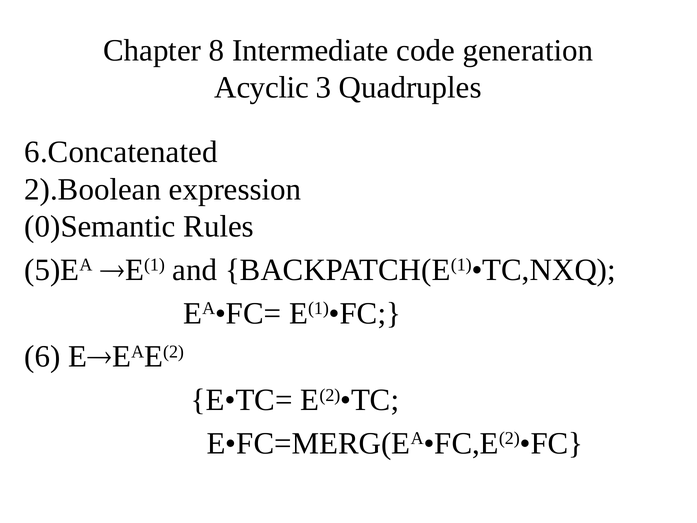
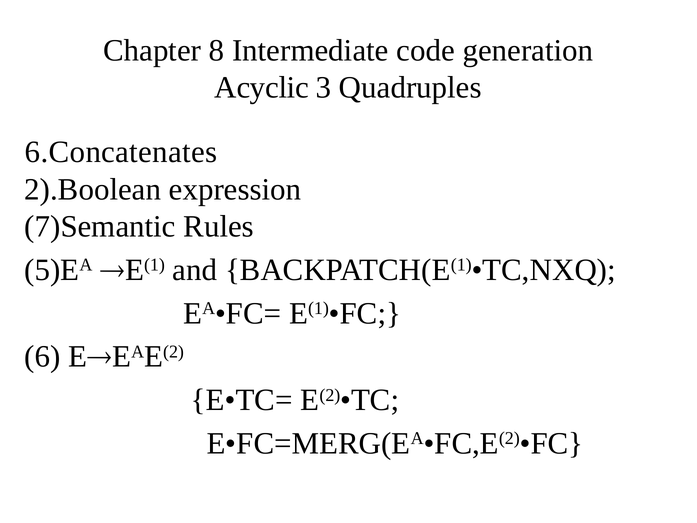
6.Concatenated: 6.Concatenated -> 6.Concatenates
0)Semantic: 0)Semantic -> 7)Semantic
